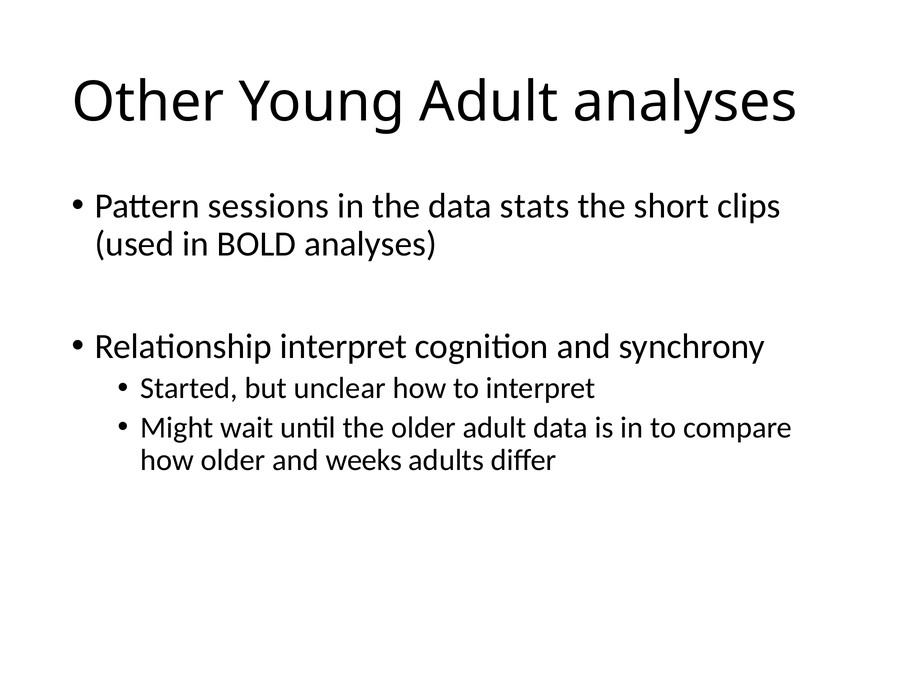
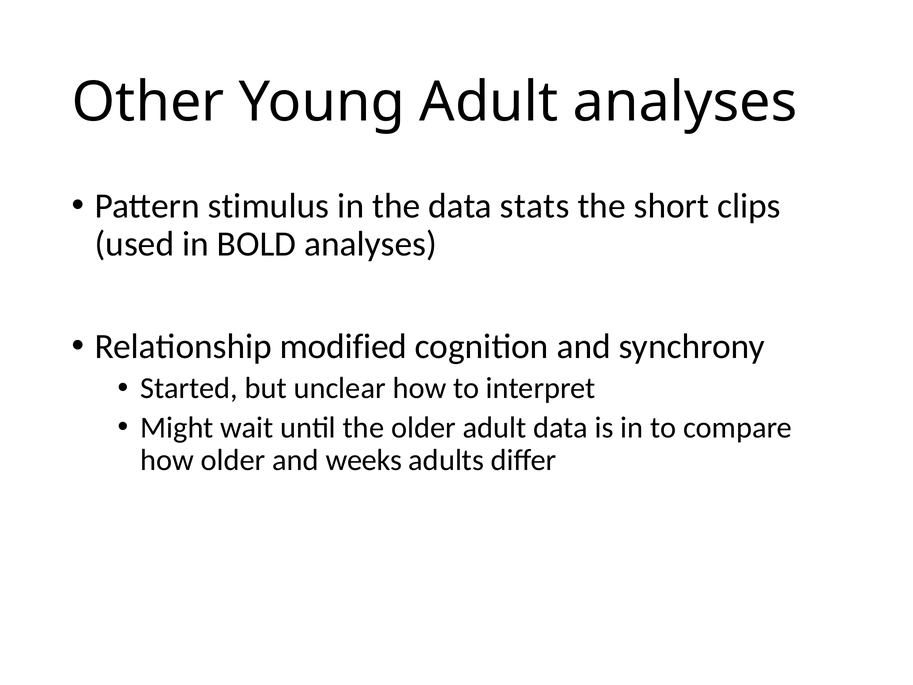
sessions: sessions -> stimulus
Relationship interpret: interpret -> modified
